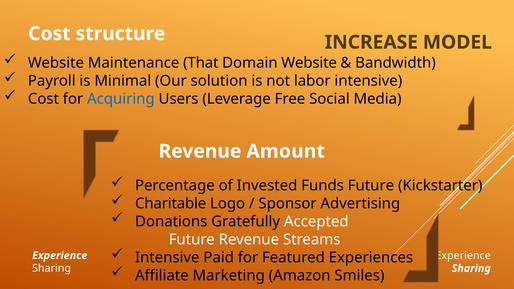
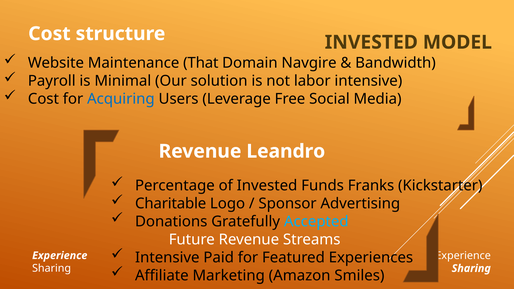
INCREASE at (371, 42): INCREASE -> INVESTED
Domain Website: Website -> Navgire
Amount: Amount -> Leandro
Funds Future: Future -> Franks
Accepted colour: white -> light blue
